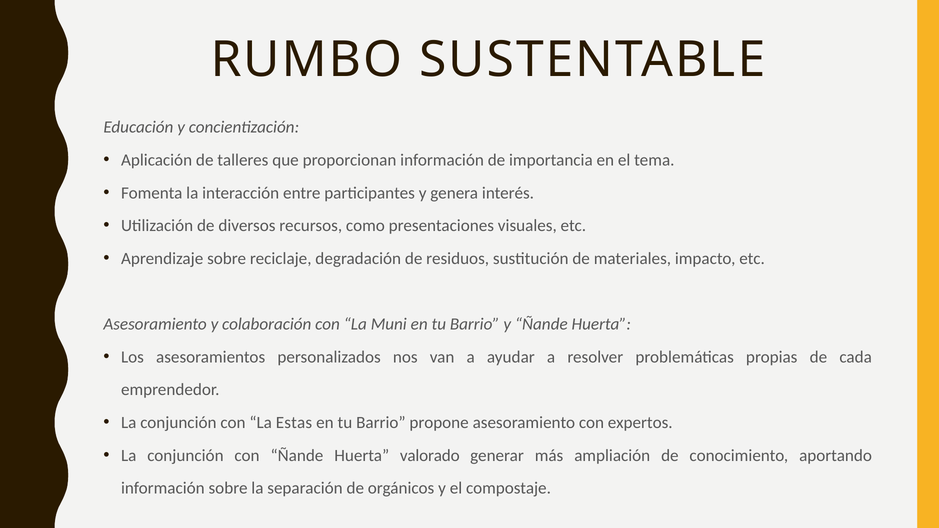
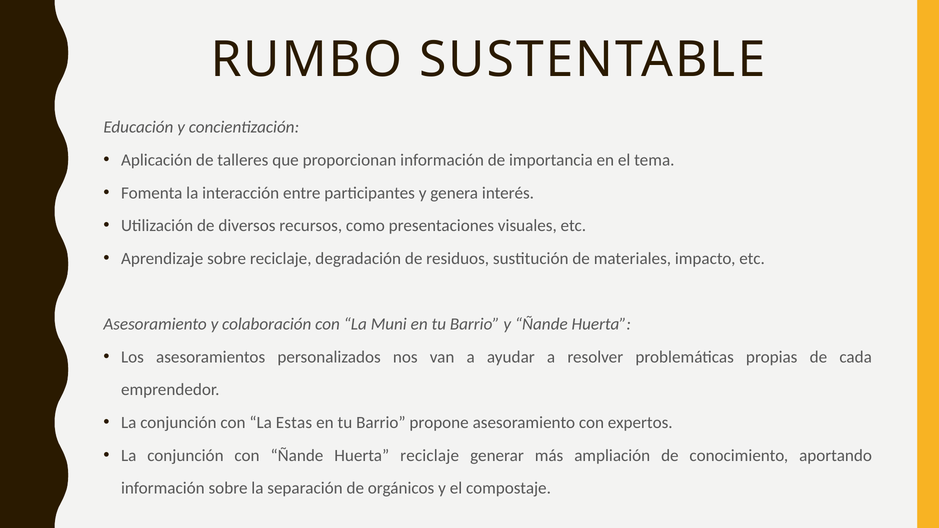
Huerta valorado: valorado -> reciclaje
